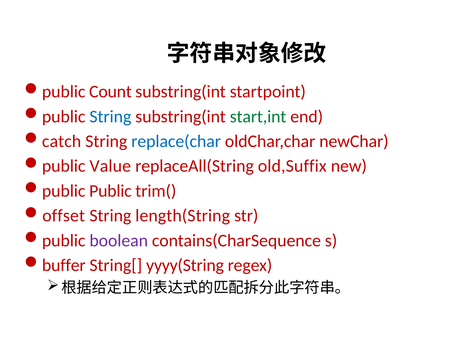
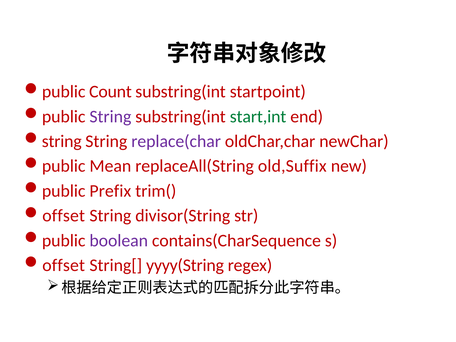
String at (110, 117) colour: blue -> purple
catch at (62, 141): catch -> string
replace(char colour: blue -> purple
Value: Value -> Mean
public Public: Public -> Prefix
length(String: length(String -> divisor(String
buffer at (64, 265): buffer -> offset
